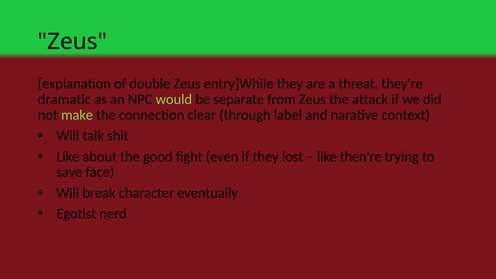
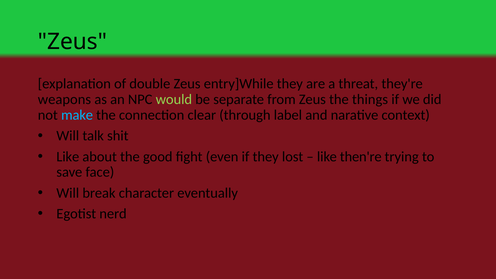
dramatic: dramatic -> weapons
attack: attack -> things
make colour: light green -> light blue
